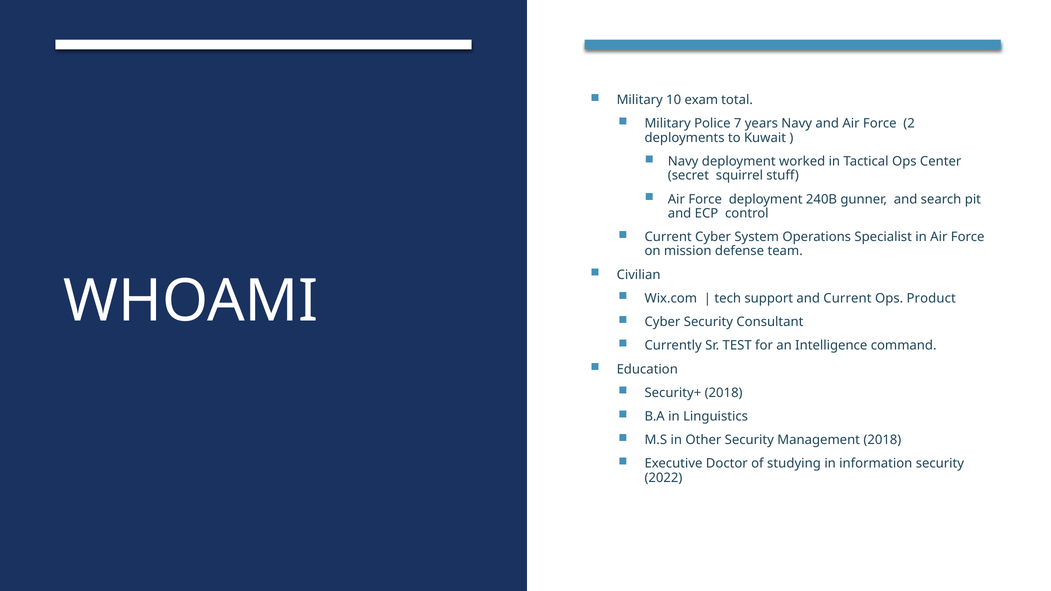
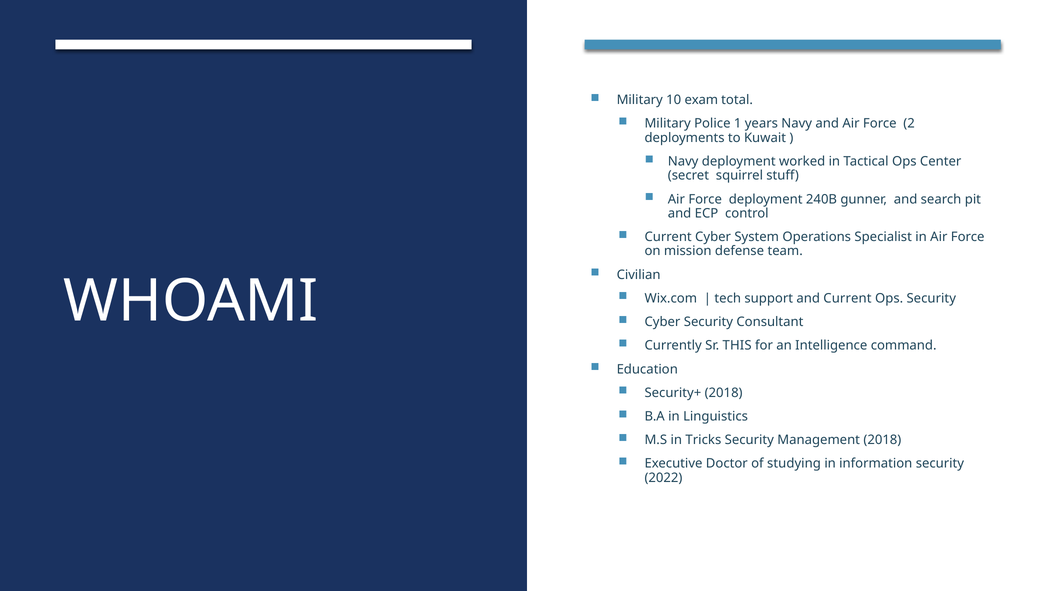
7: 7 -> 1
Ops Product: Product -> Security
TEST: TEST -> THIS
Other: Other -> Tricks
